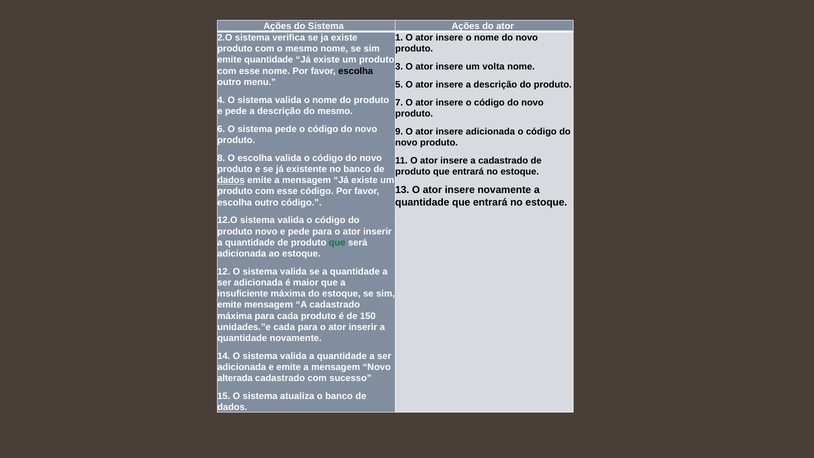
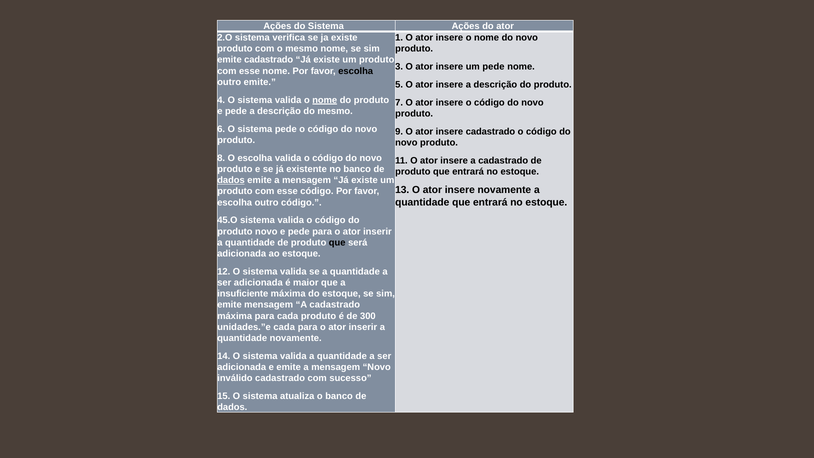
emite quantidade: quantidade -> cadastrado
um volta: volta -> pede
outro menu: menu -> emite
nome at (325, 100) underline: none -> present
insere adicionada: adicionada -> cadastrado
12.O: 12.O -> 45.O
que at (337, 242) colour: green -> black
150: 150 -> 300
alterada: alterada -> inválido
